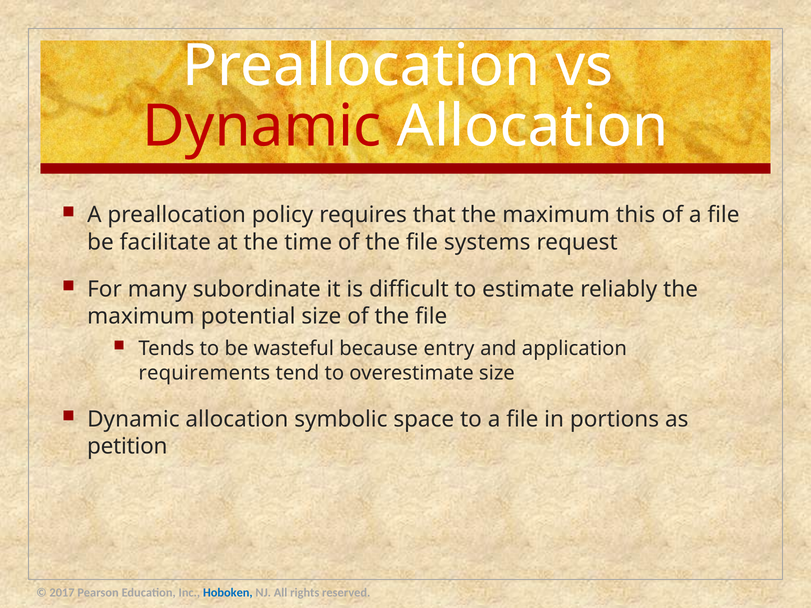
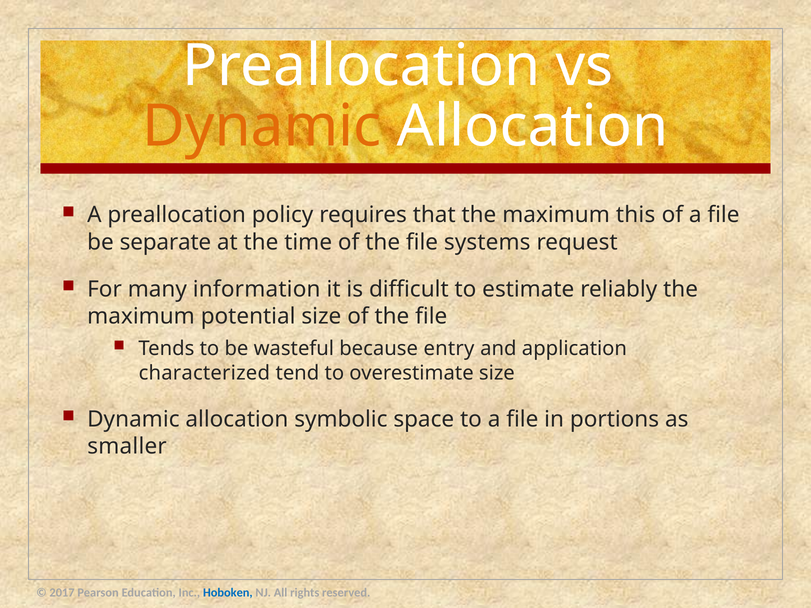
Dynamic at (262, 127) colour: red -> orange
facilitate: facilitate -> separate
subordinate: subordinate -> information
requirements: requirements -> characterized
petition: petition -> smaller
